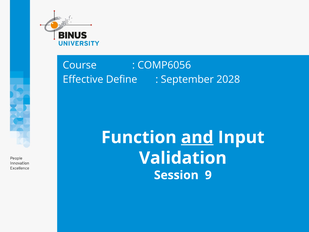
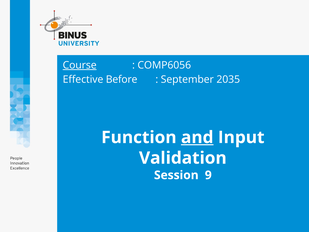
Course underline: none -> present
Define: Define -> Before
2028: 2028 -> 2035
